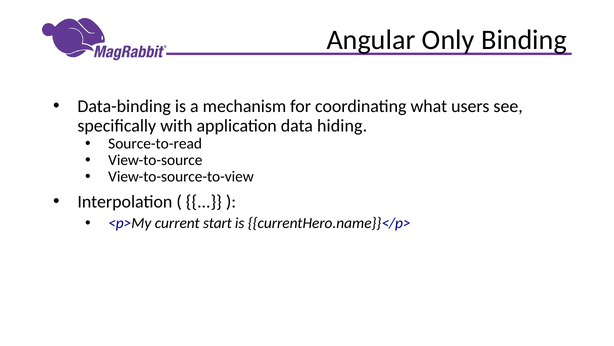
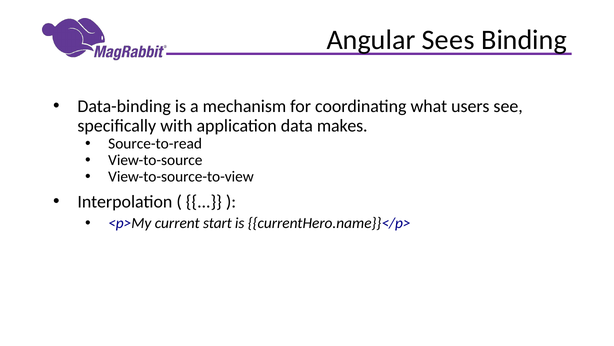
Only: Only -> Sees
hiding: hiding -> makes
